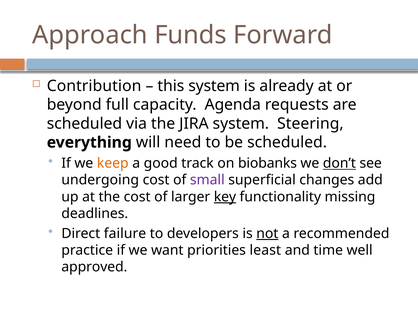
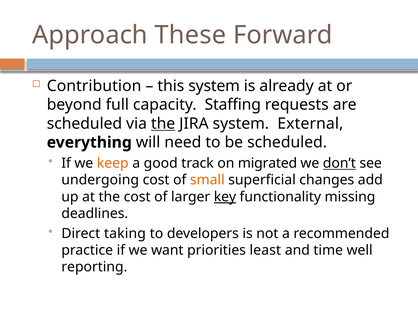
Funds: Funds -> These
Agenda: Agenda -> Staffing
the at (163, 123) underline: none -> present
Steering: Steering -> External
biobanks: biobanks -> migrated
small colour: purple -> orange
failure: failure -> taking
not underline: present -> none
approved: approved -> reporting
